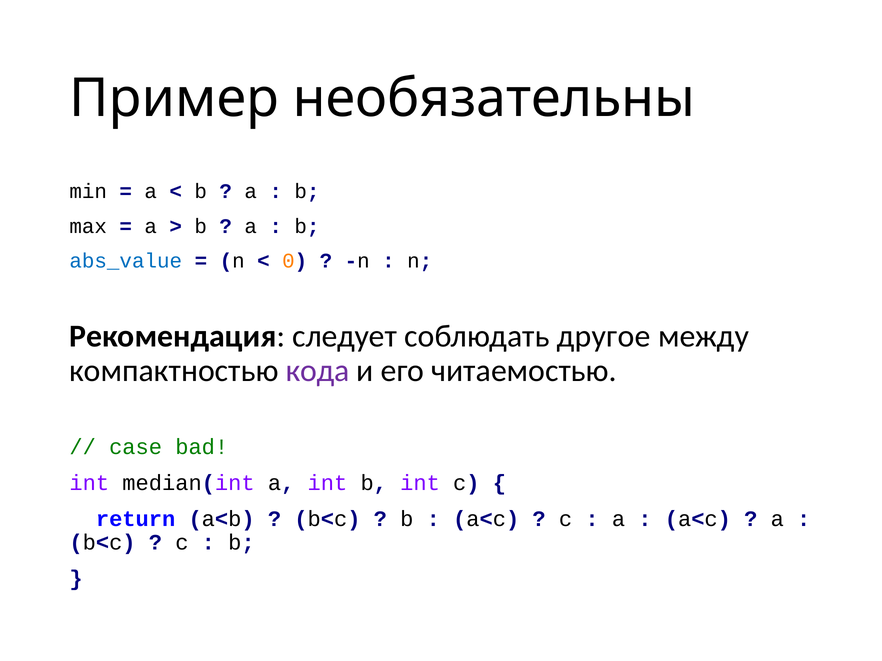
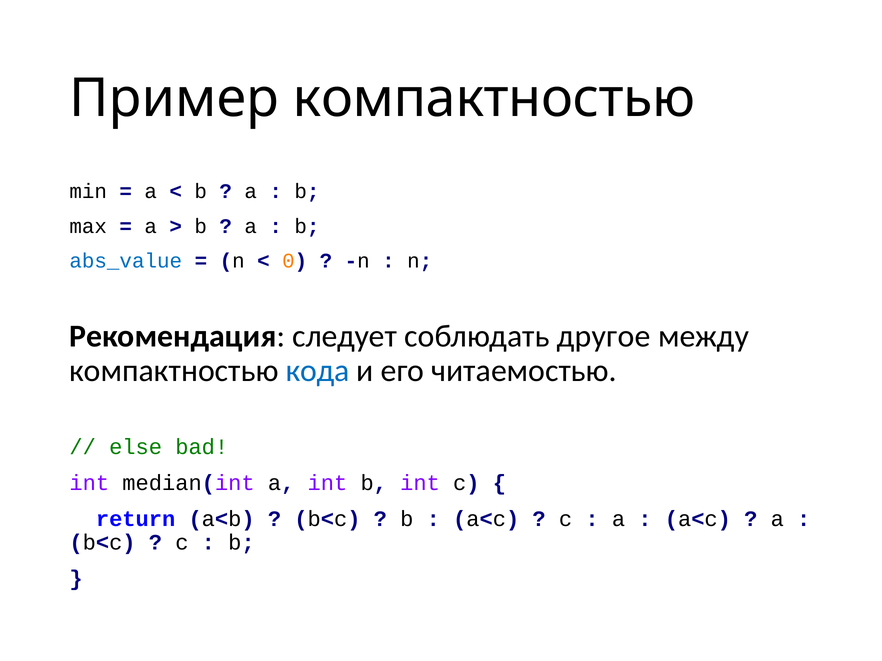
Пример необязательны: необязательны -> компактностью
кода colour: purple -> blue
case: case -> else
